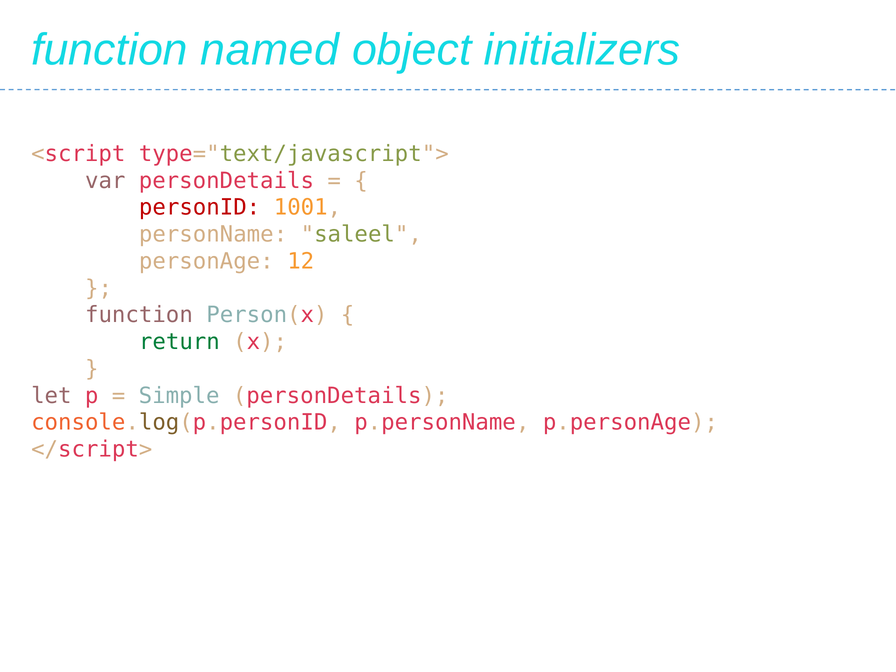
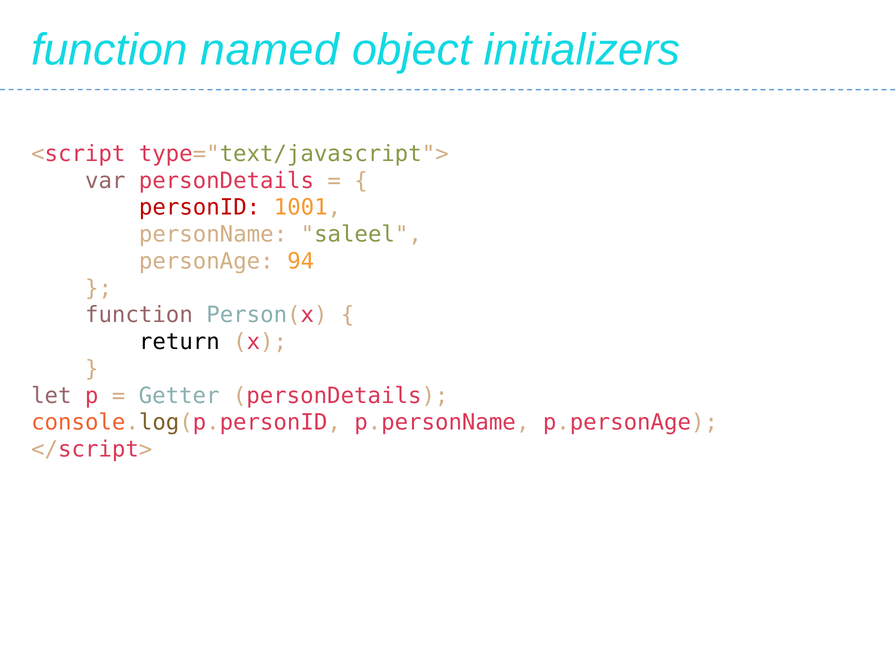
12: 12 -> 94
return colour: green -> black
Simple: Simple -> Getter
